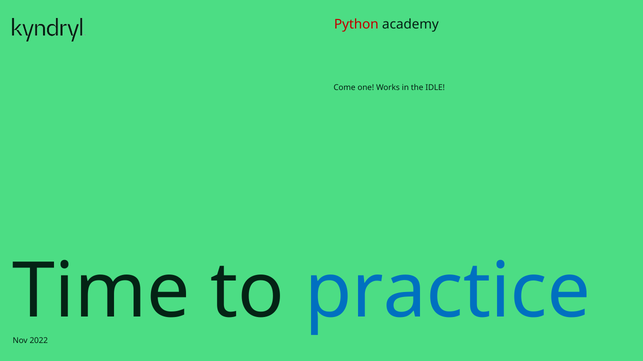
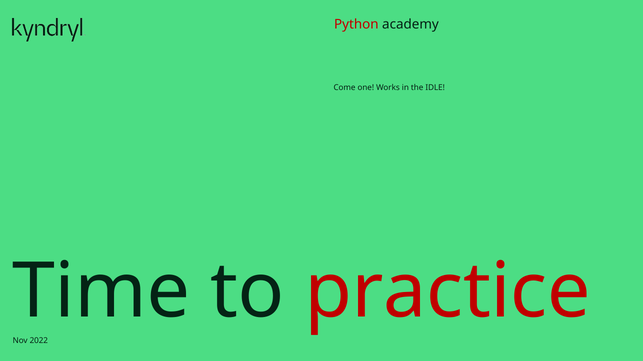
practice colour: blue -> red
